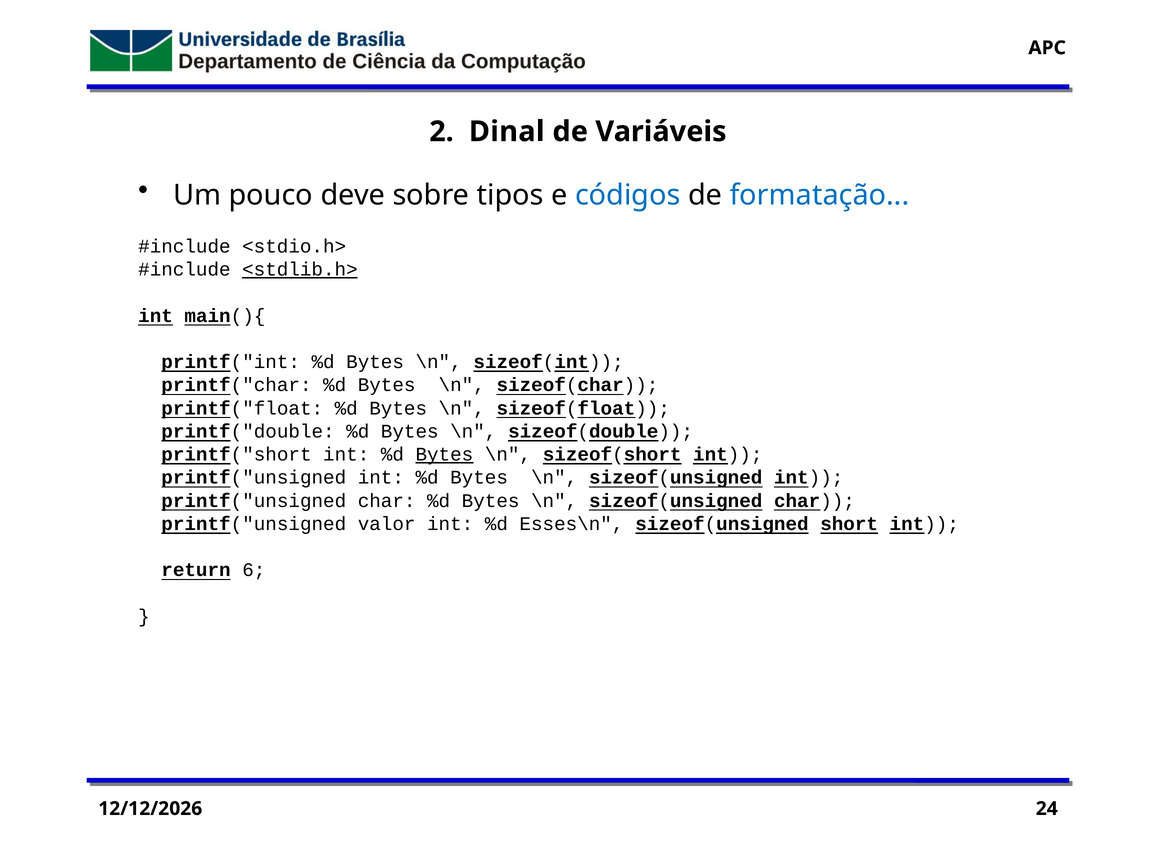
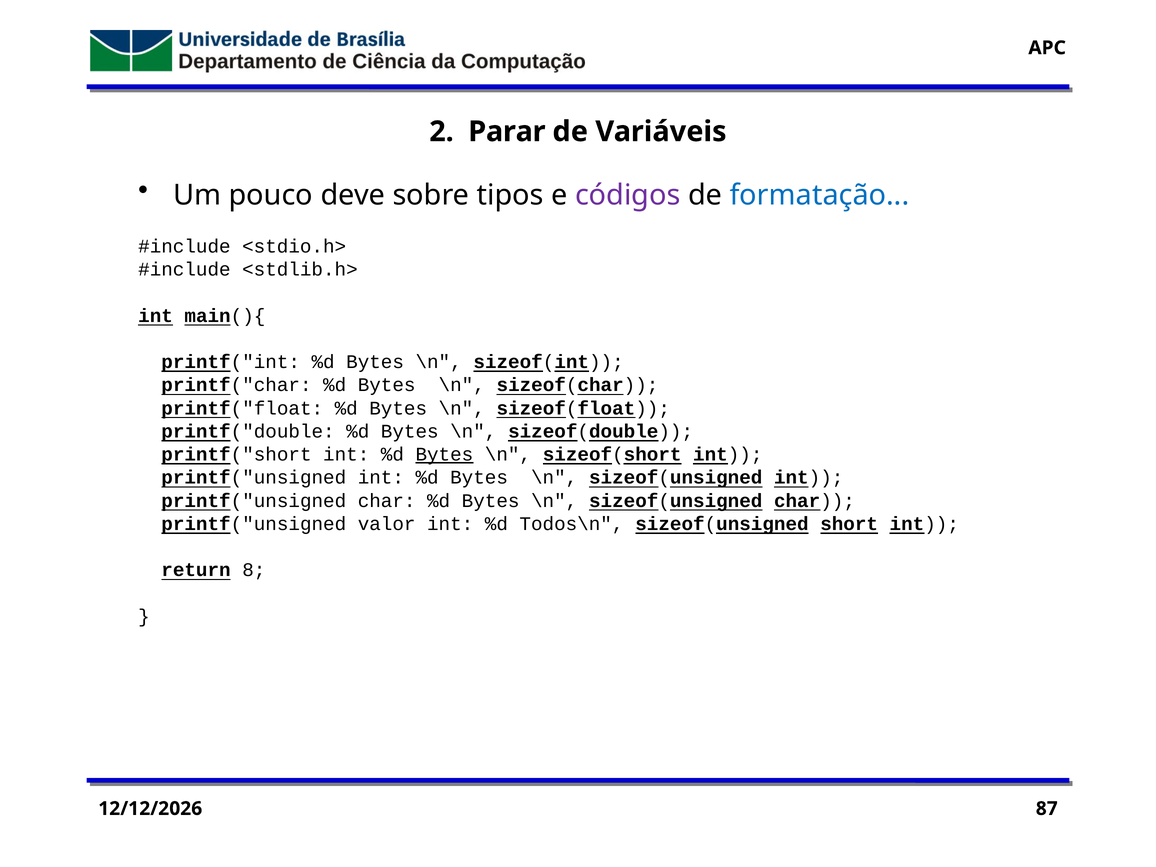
Dinal: Dinal -> Parar
códigos colour: blue -> purple
<stdlib.h> underline: present -> none
Esses\n: Esses\n -> Todos\n
6: 6 -> 8
24: 24 -> 87
